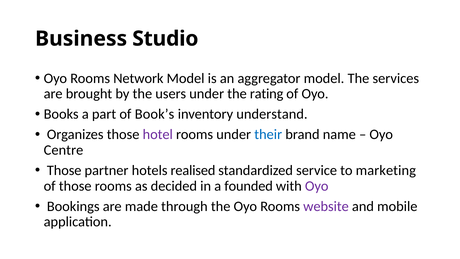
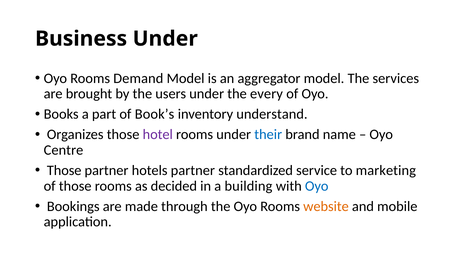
Business Studio: Studio -> Under
Network: Network -> Demand
rating: rating -> every
hotels realised: realised -> partner
founded: founded -> building
Oyo at (317, 186) colour: purple -> blue
website colour: purple -> orange
